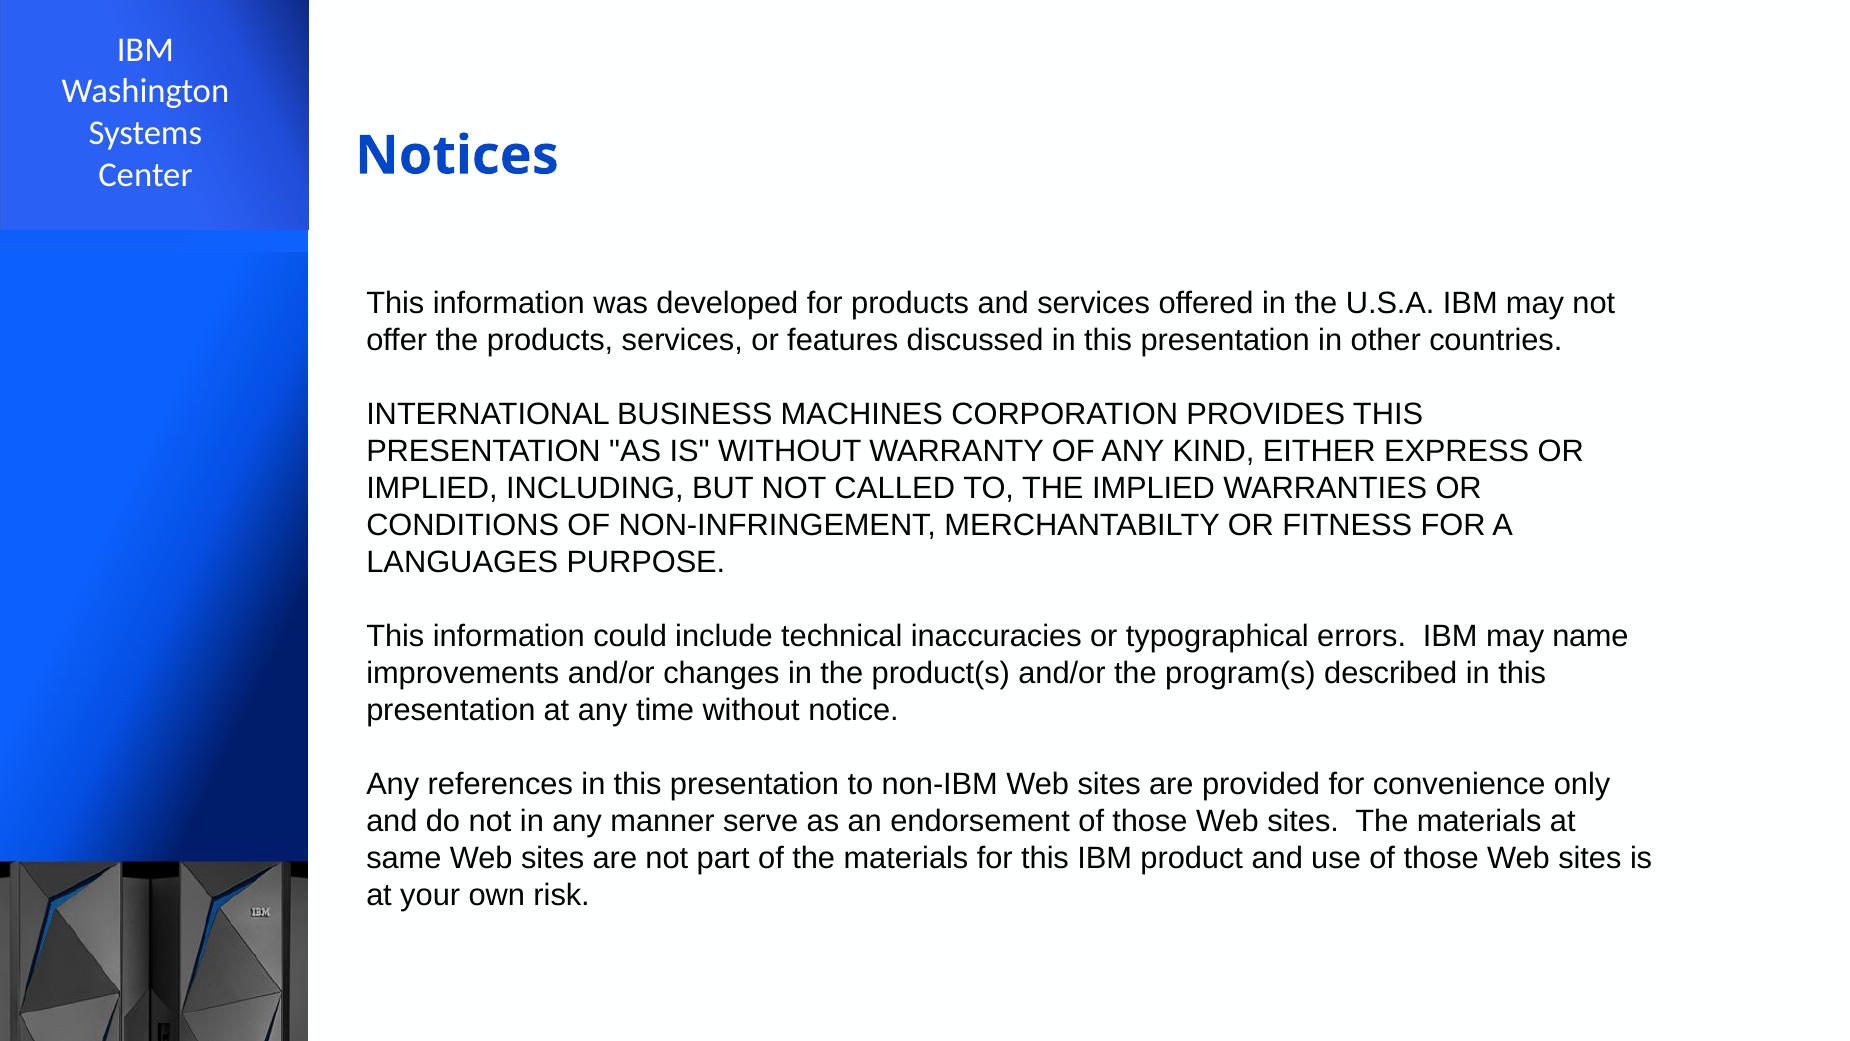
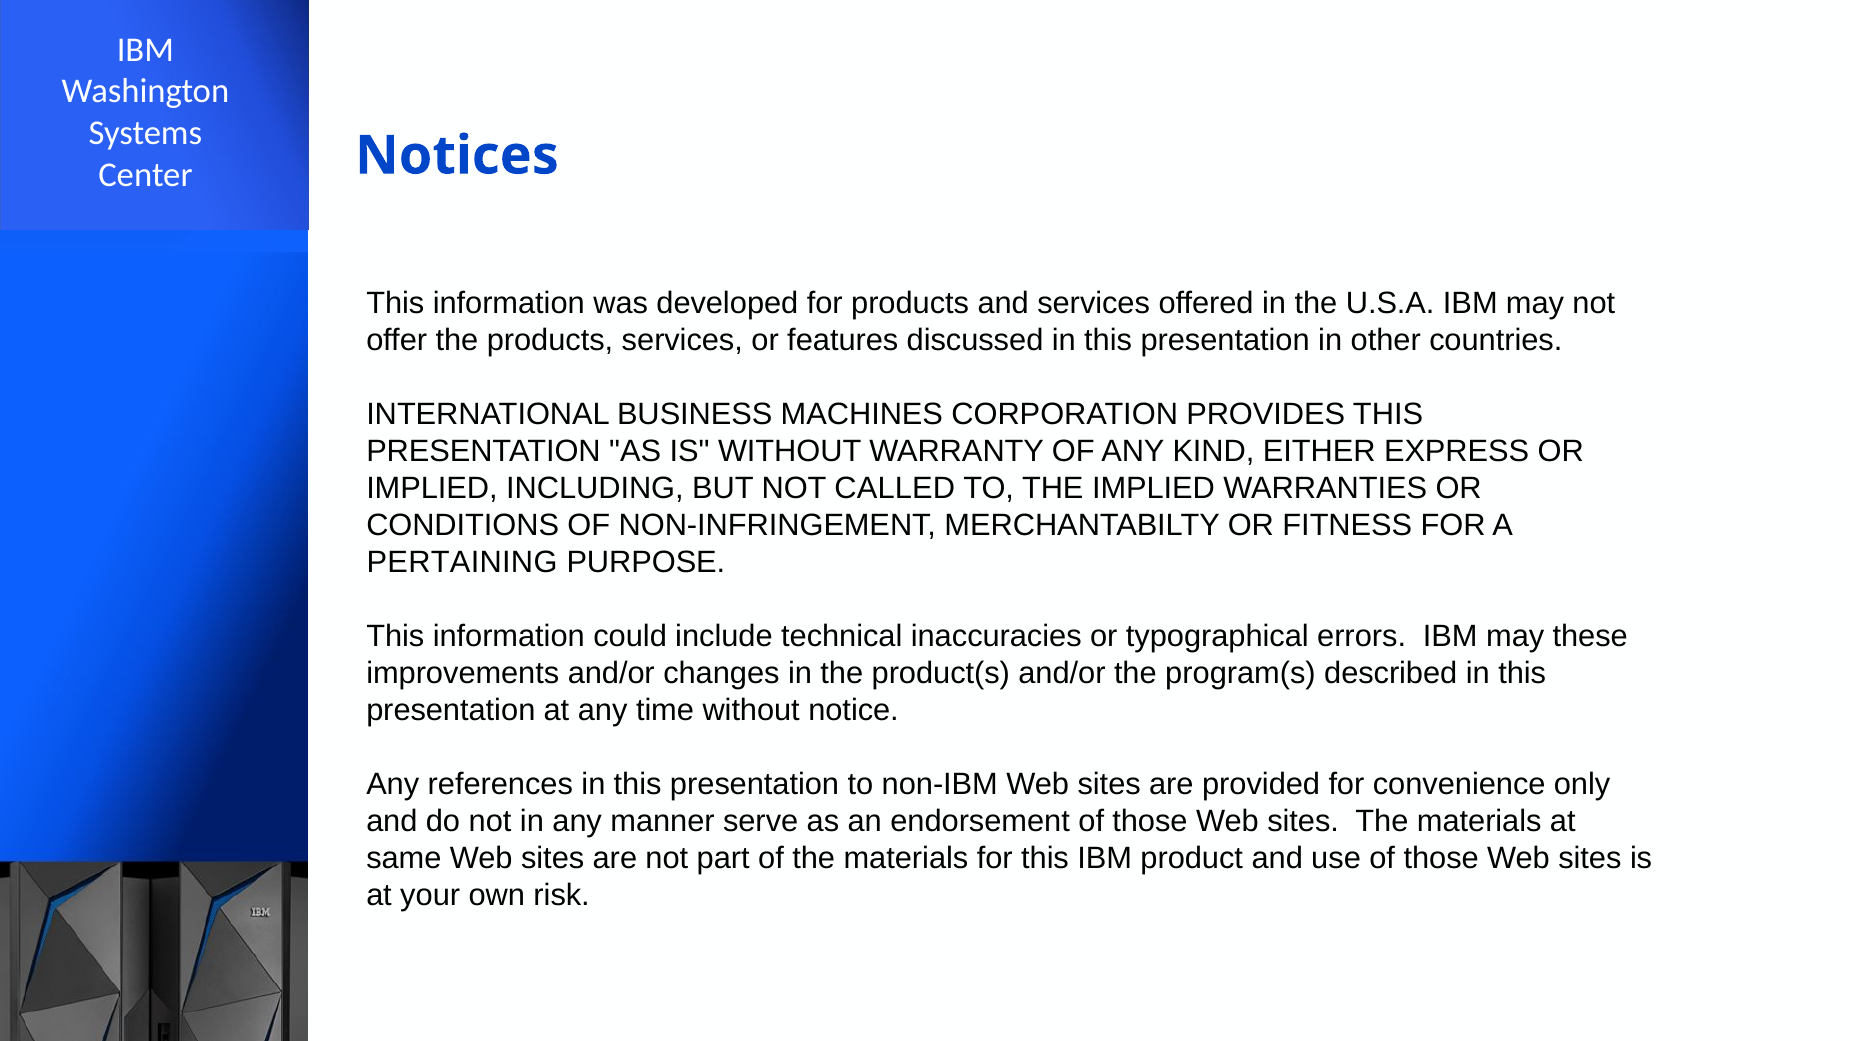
LANGUAGES: LANGUAGES -> PERTAINING
name: name -> these
